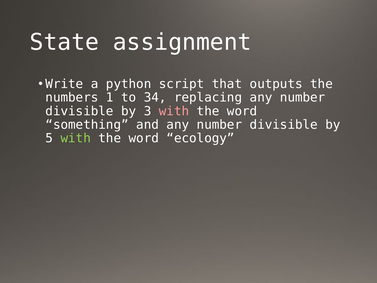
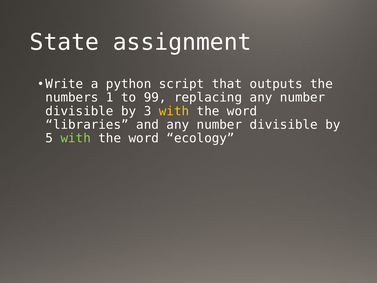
34: 34 -> 99
with at (174, 111) colour: pink -> yellow
something: something -> libraries
